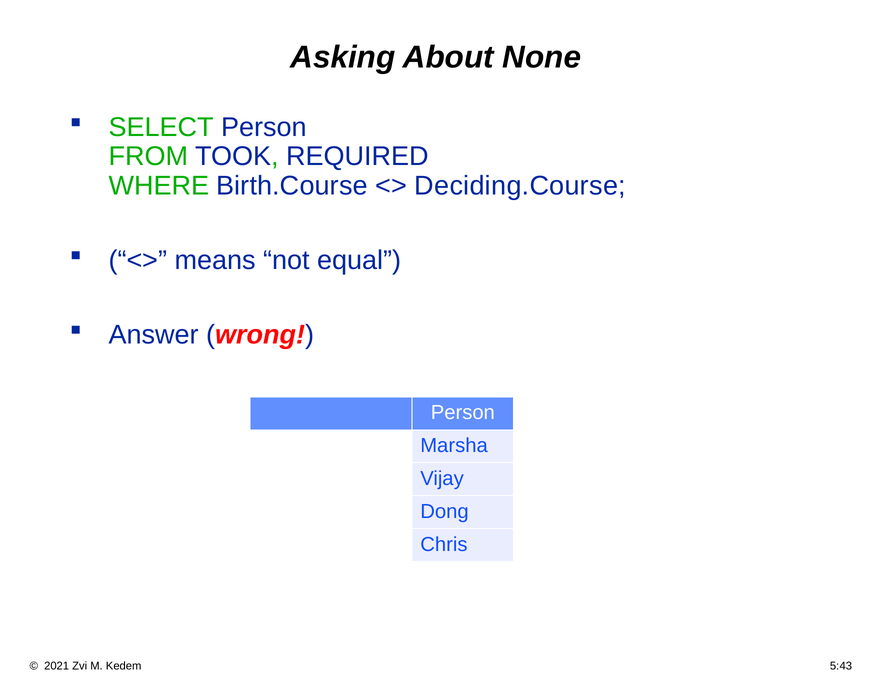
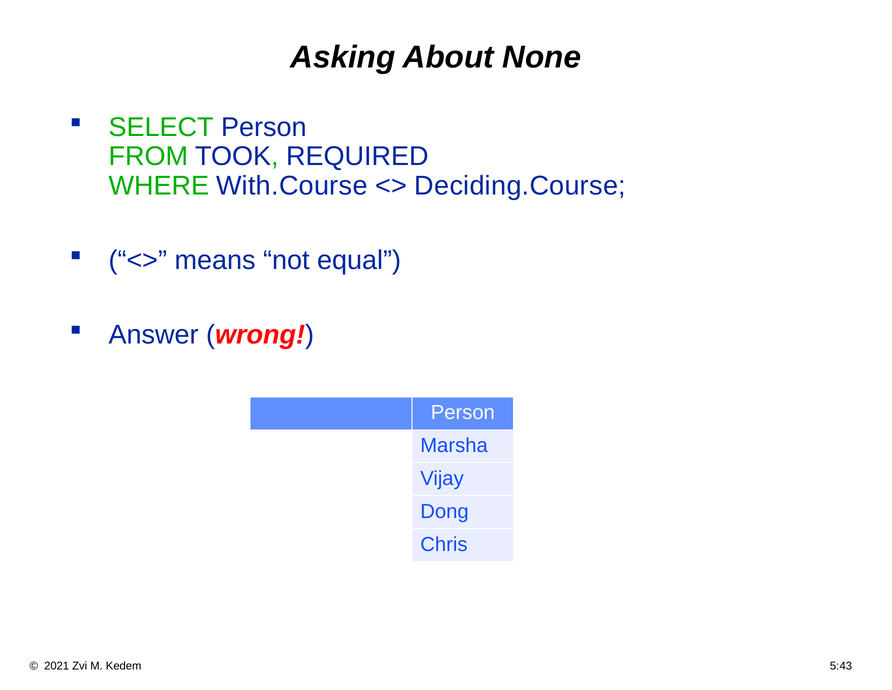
Birth.Course: Birth.Course -> With.Course
